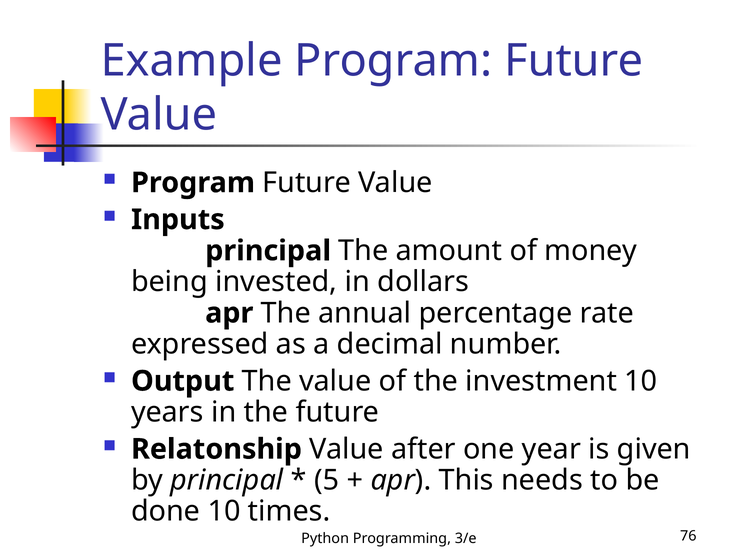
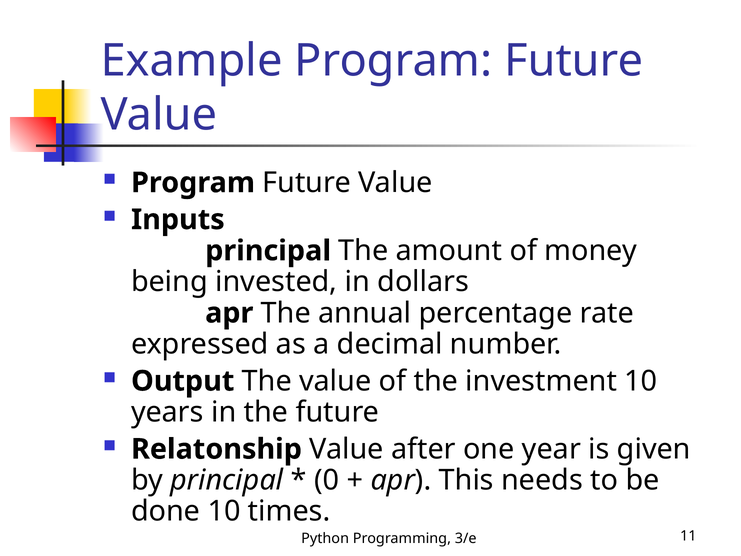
5: 5 -> 0
76: 76 -> 11
